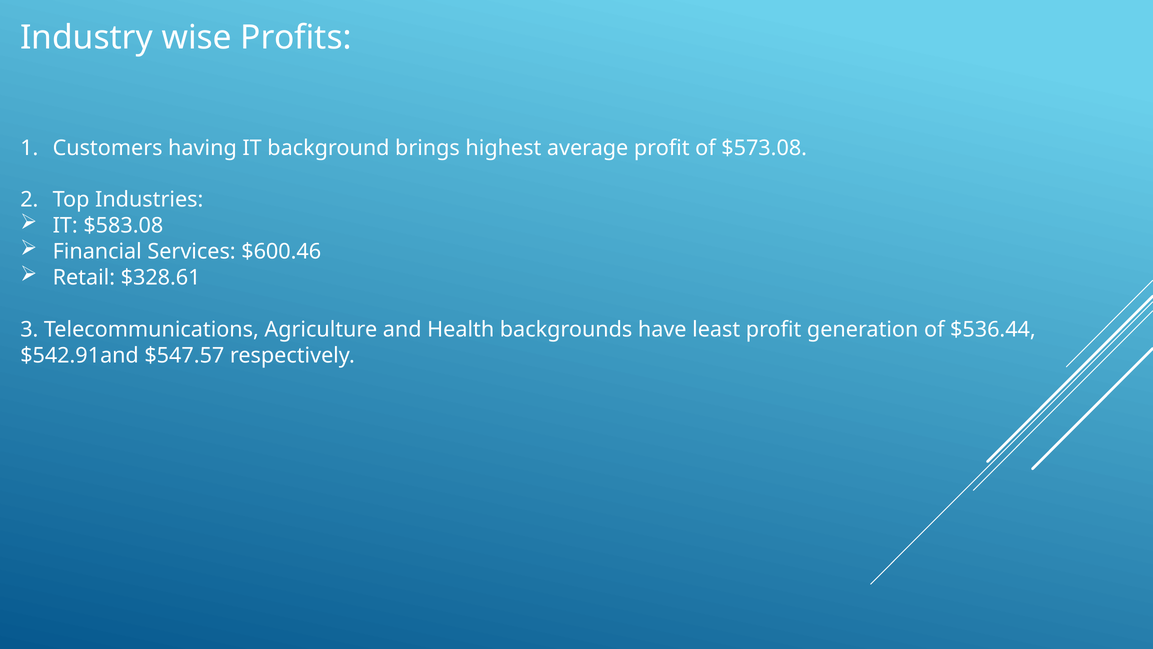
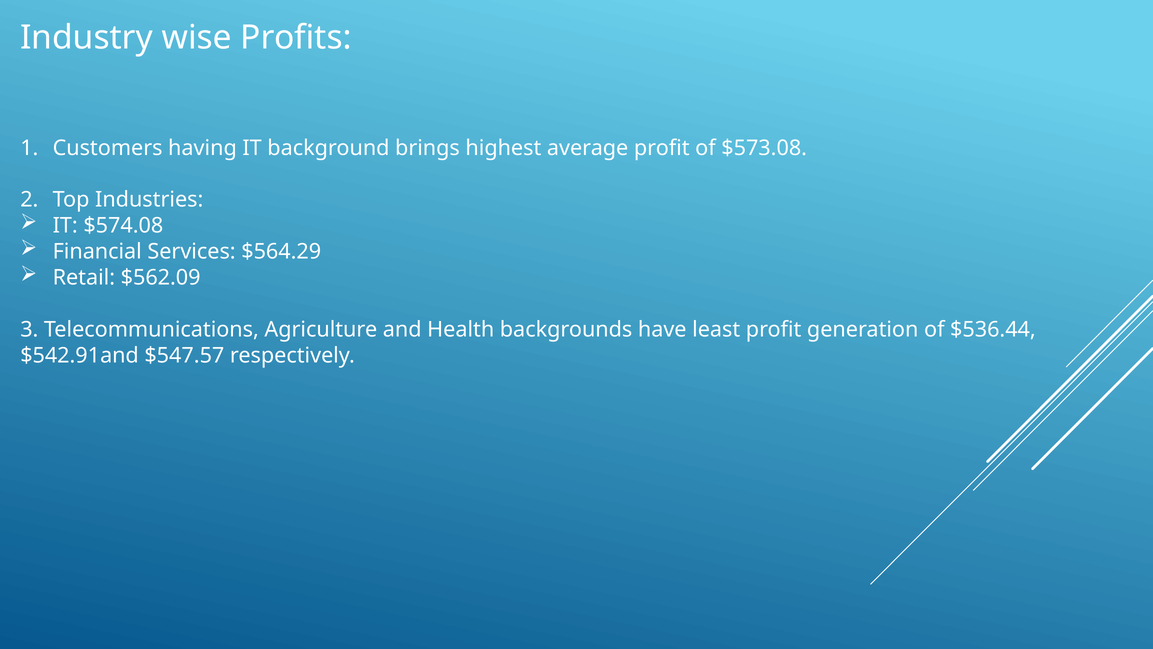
$583.08: $583.08 -> $574.08
$600.46: $600.46 -> $564.29
$328.61: $328.61 -> $562.09
